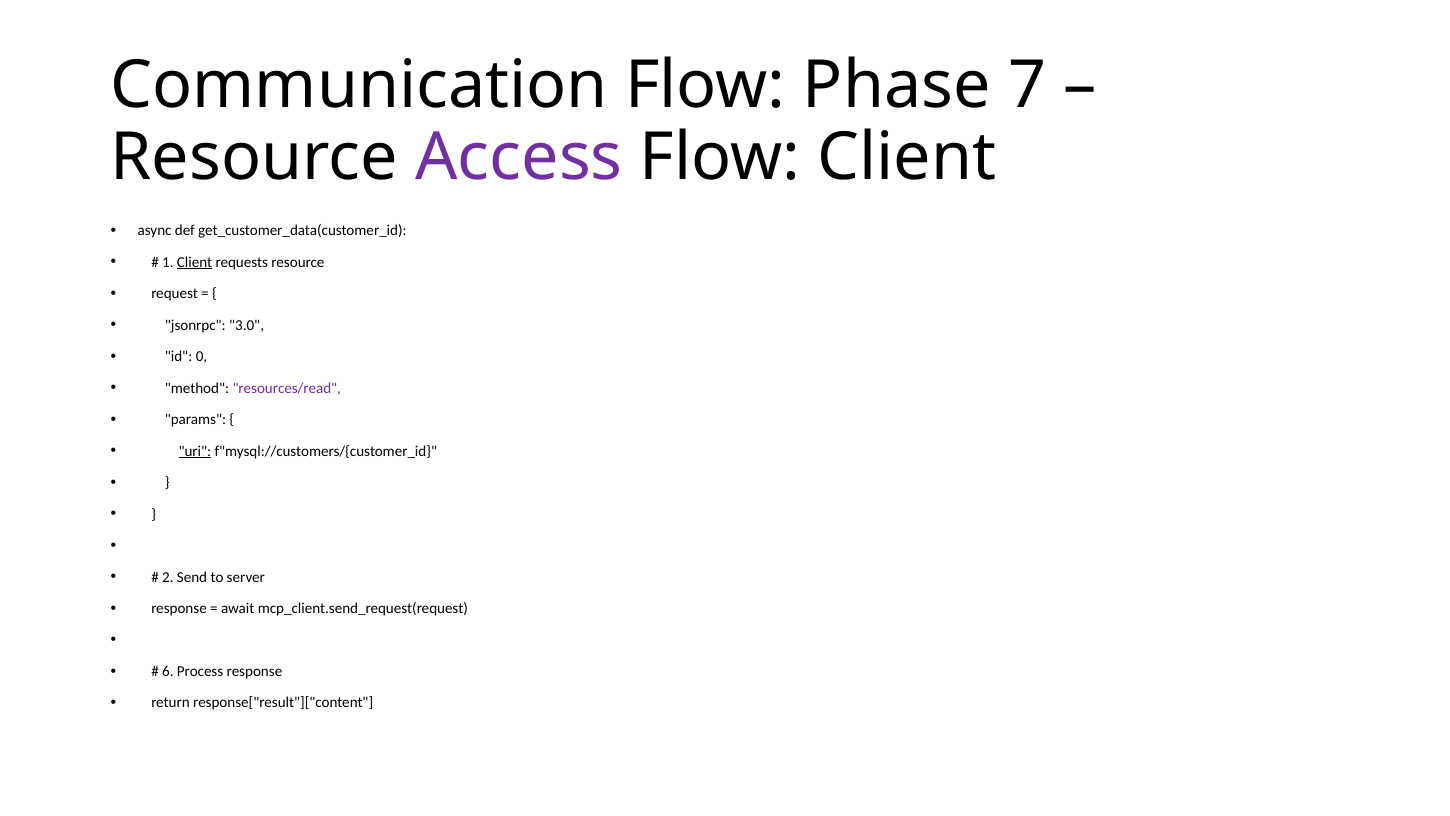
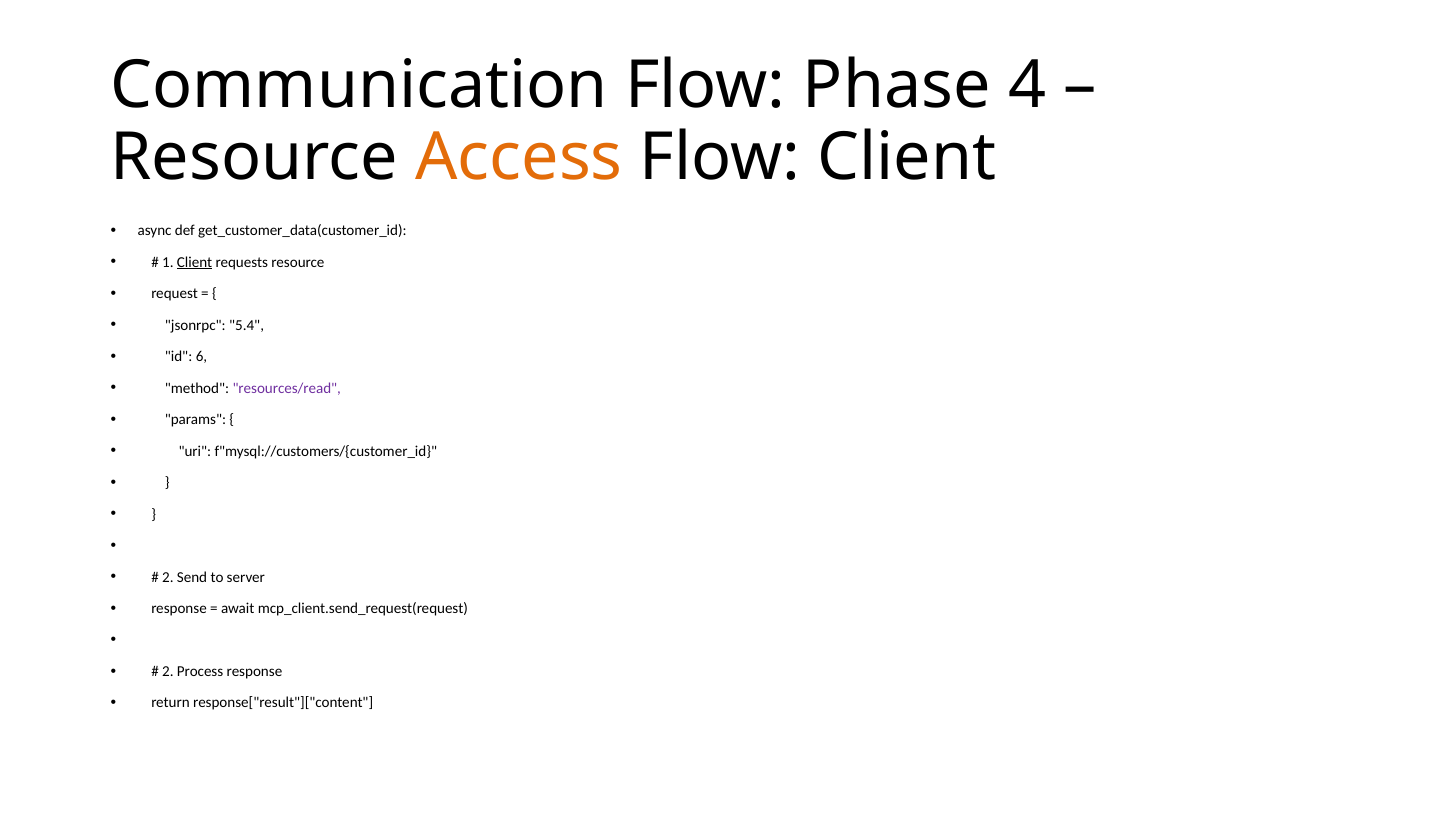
7: 7 -> 4
Access colour: purple -> orange
3.0: 3.0 -> 5.4
0: 0 -> 6
uri underline: present -> none
6 at (168, 671): 6 -> 2
